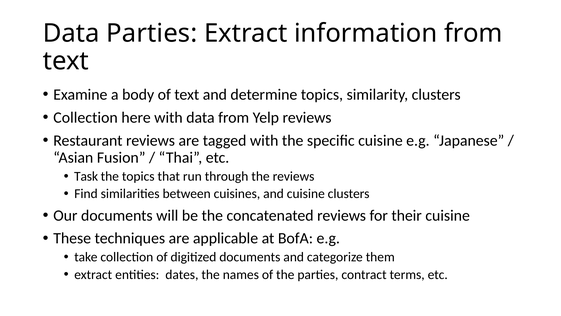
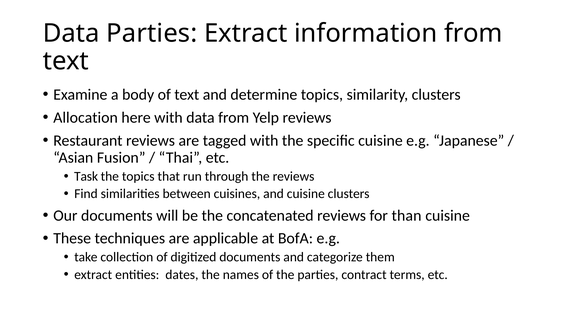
Collection at (86, 117): Collection -> Allocation
their: their -> than
